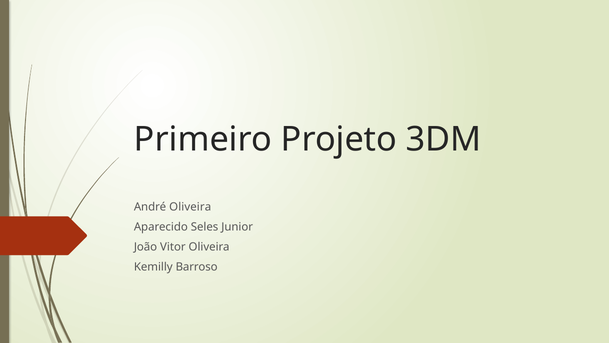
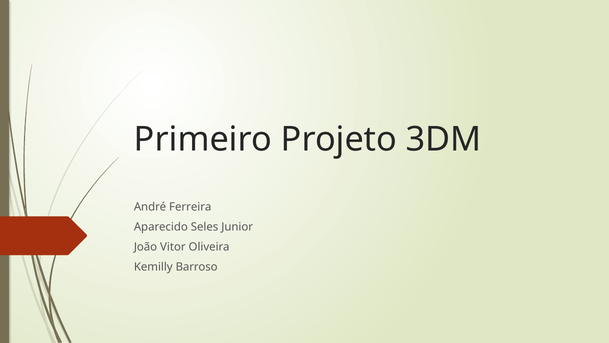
André Oliveira: Oliveira -> Ferreira
